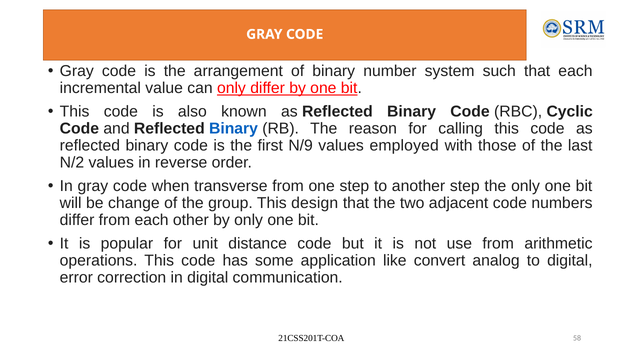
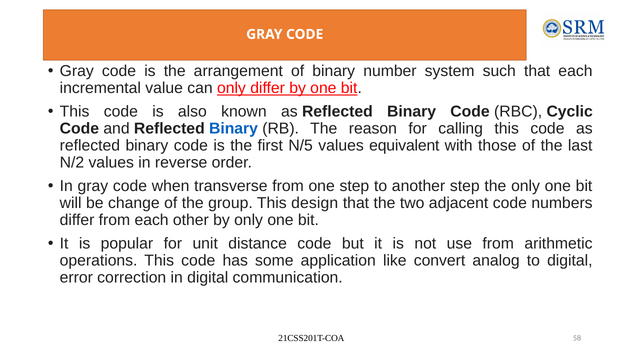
N/9: N/9 -> N/5
employed: employed -> equivalent
